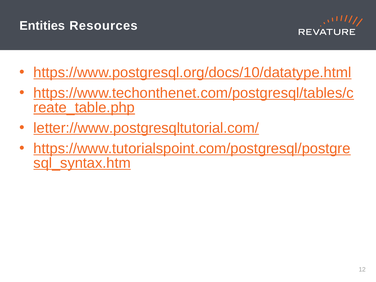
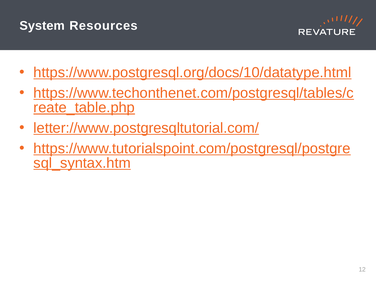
Entities: Entities -> System
